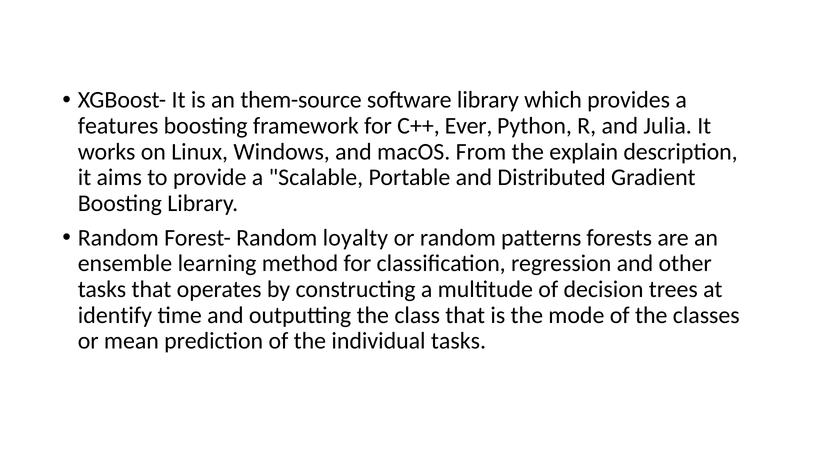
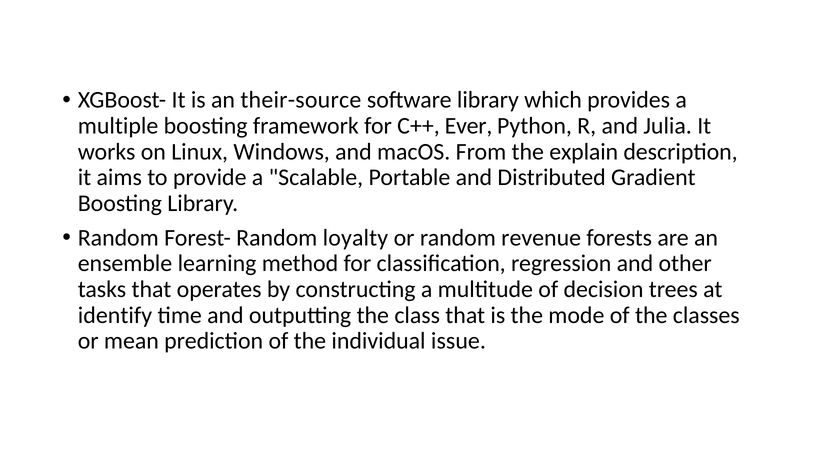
them-source: them-source -> their-source
features: features -> multiple
patterns: patterns -> revenue
individual tasks: tasks -> issue
